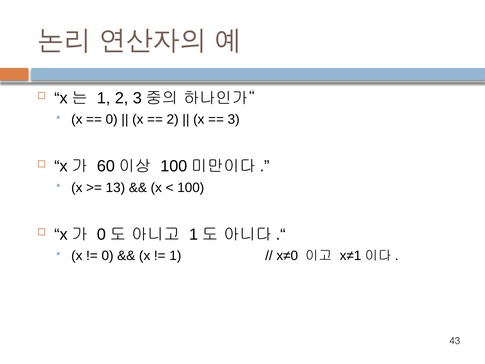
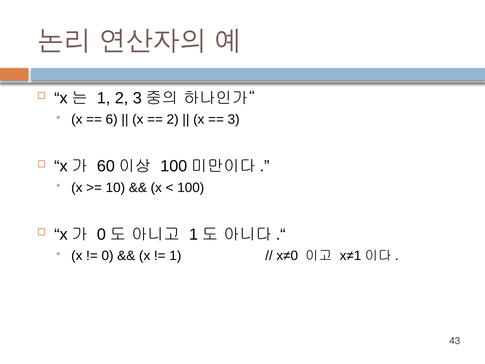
0 at (112, 119): 0 -> 6
13: 13 -> 10
